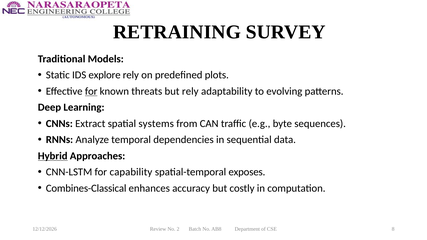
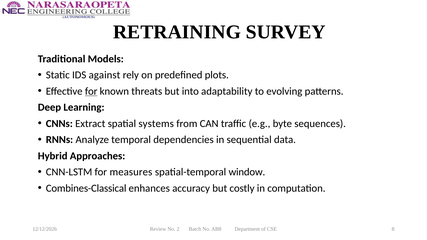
explore: explore -> against
but rely: rely -> into
Hybrid underline: present -> none
capability: capability -> measures
exposes: exposes -> window
